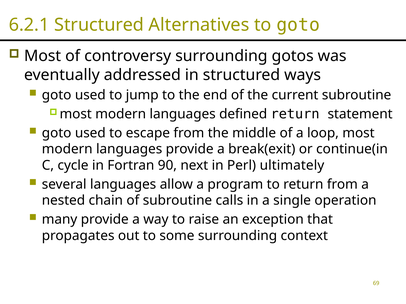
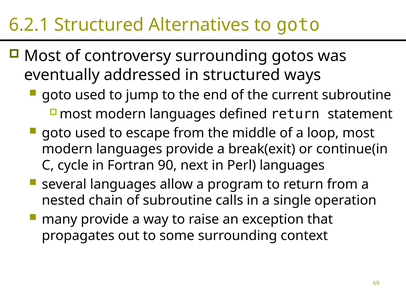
Perl ultimately: ultimately -> languages
